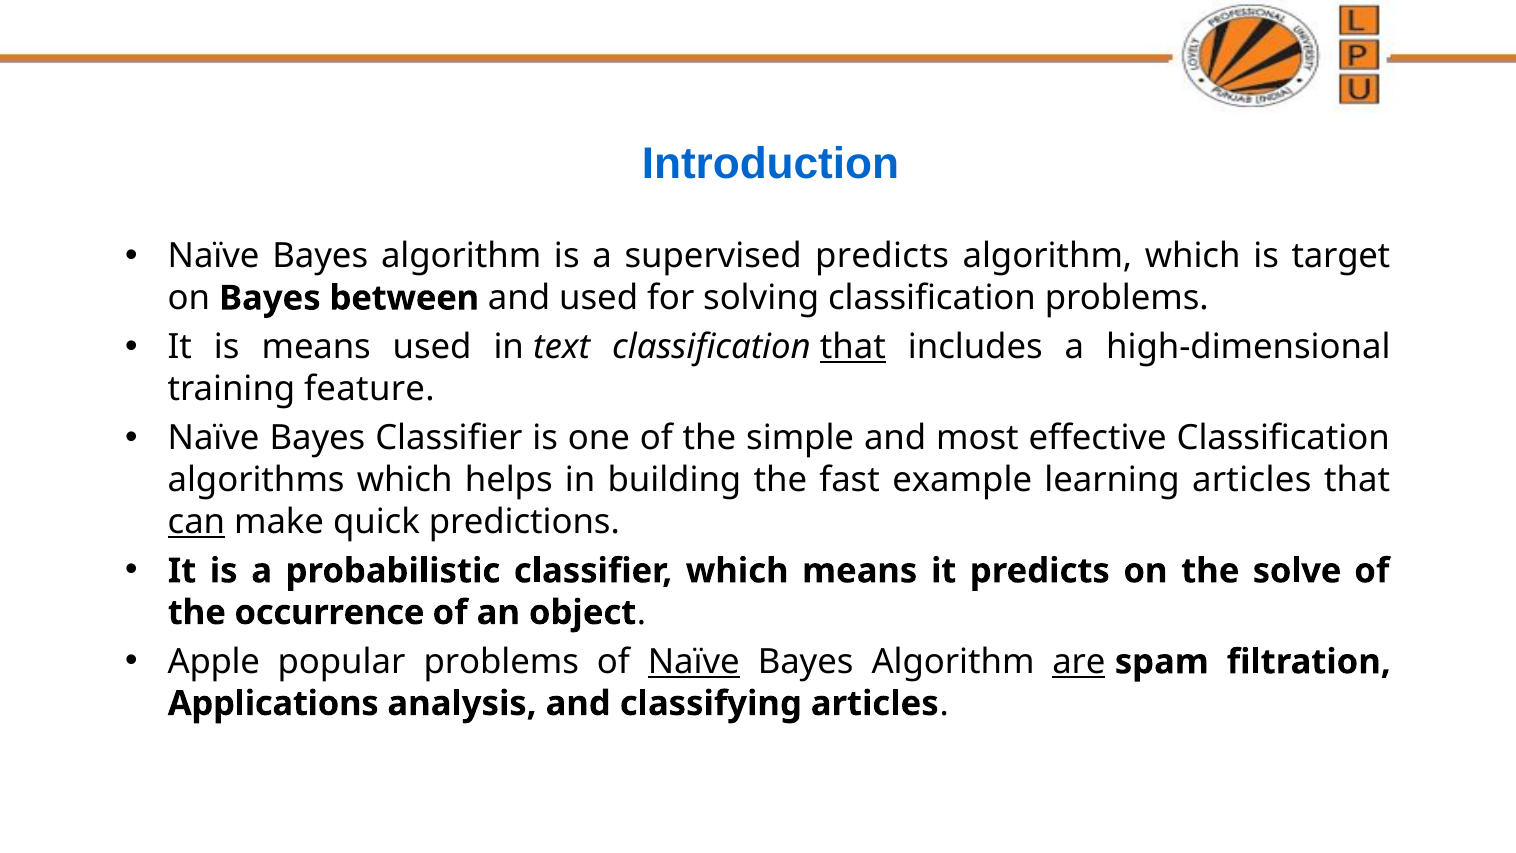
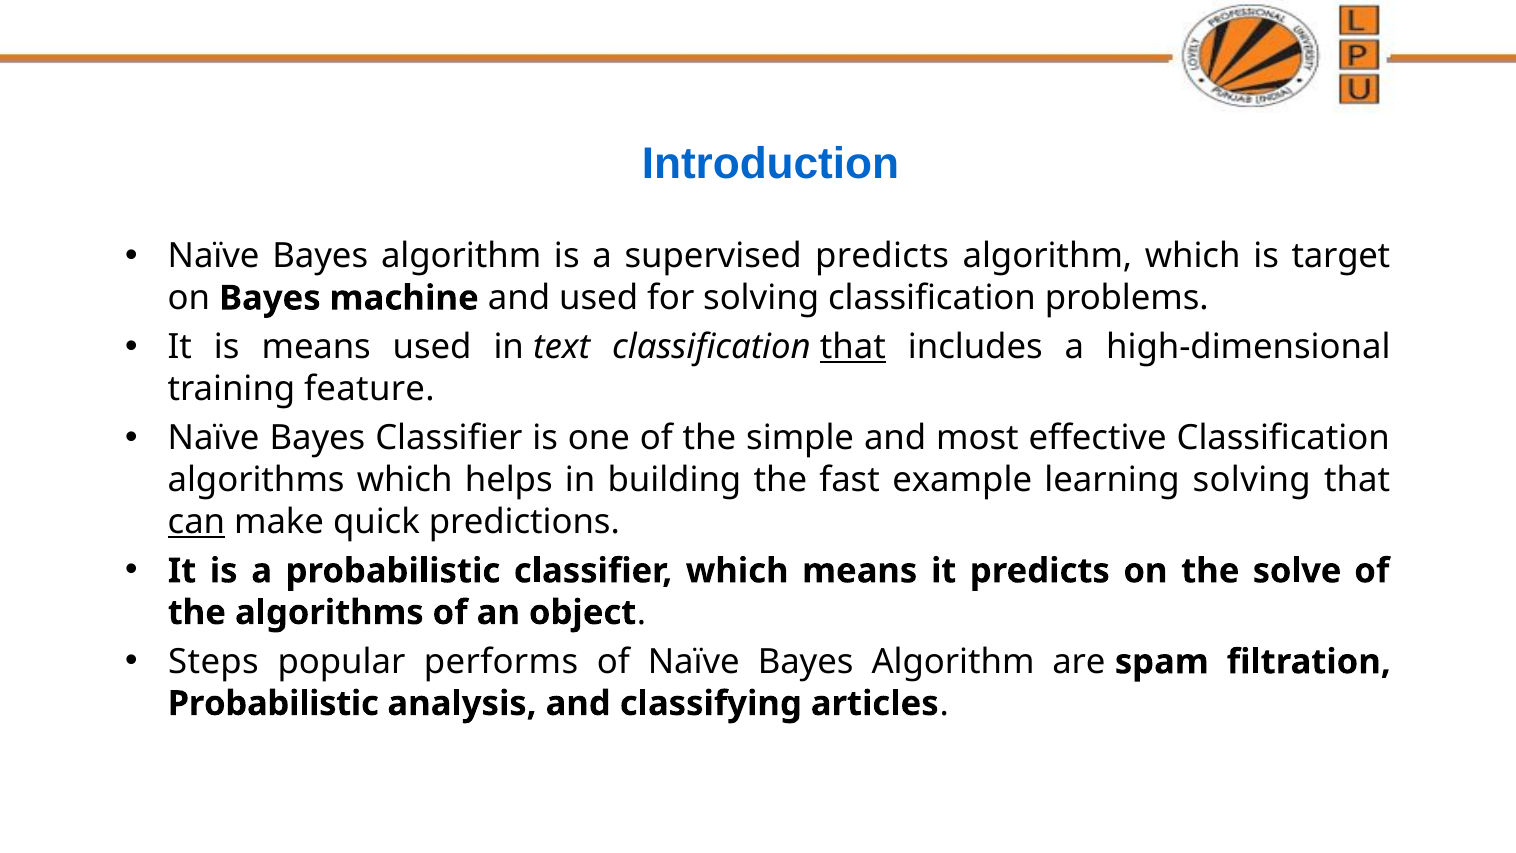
between: between -> machine
learning articles: articles -> solving
the occurrence: occurrence -> algorithms
Apple: Apple -> Steps
popular problems: problems -> performs
Naïve at (694, 662) underline: present -> none
are underline: present -> none
Applications at (273, 703): Applications -> Probabilistic
